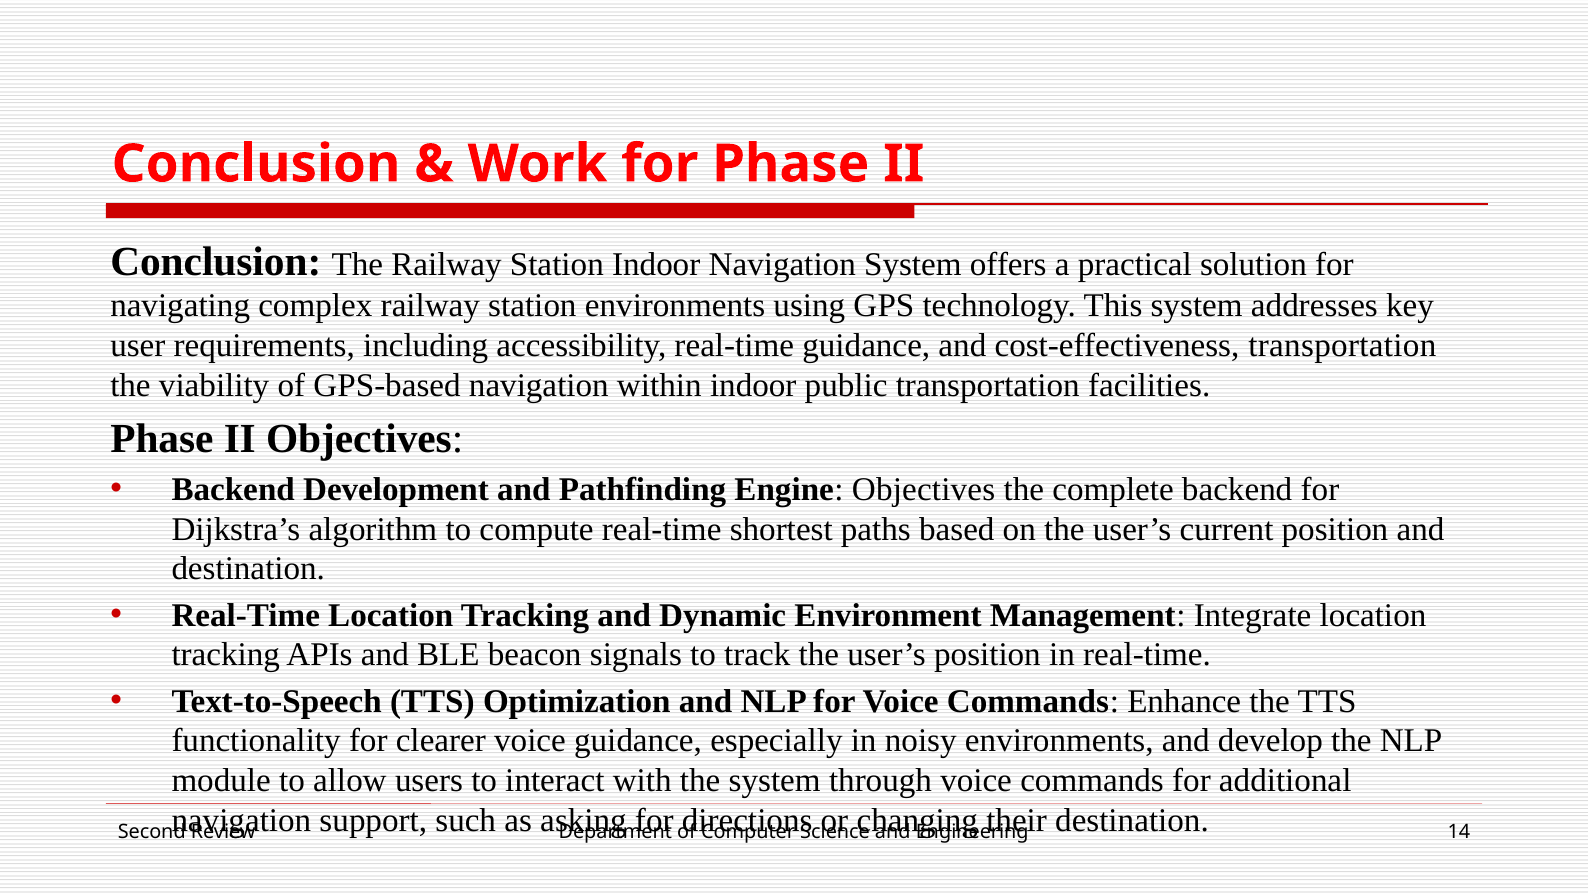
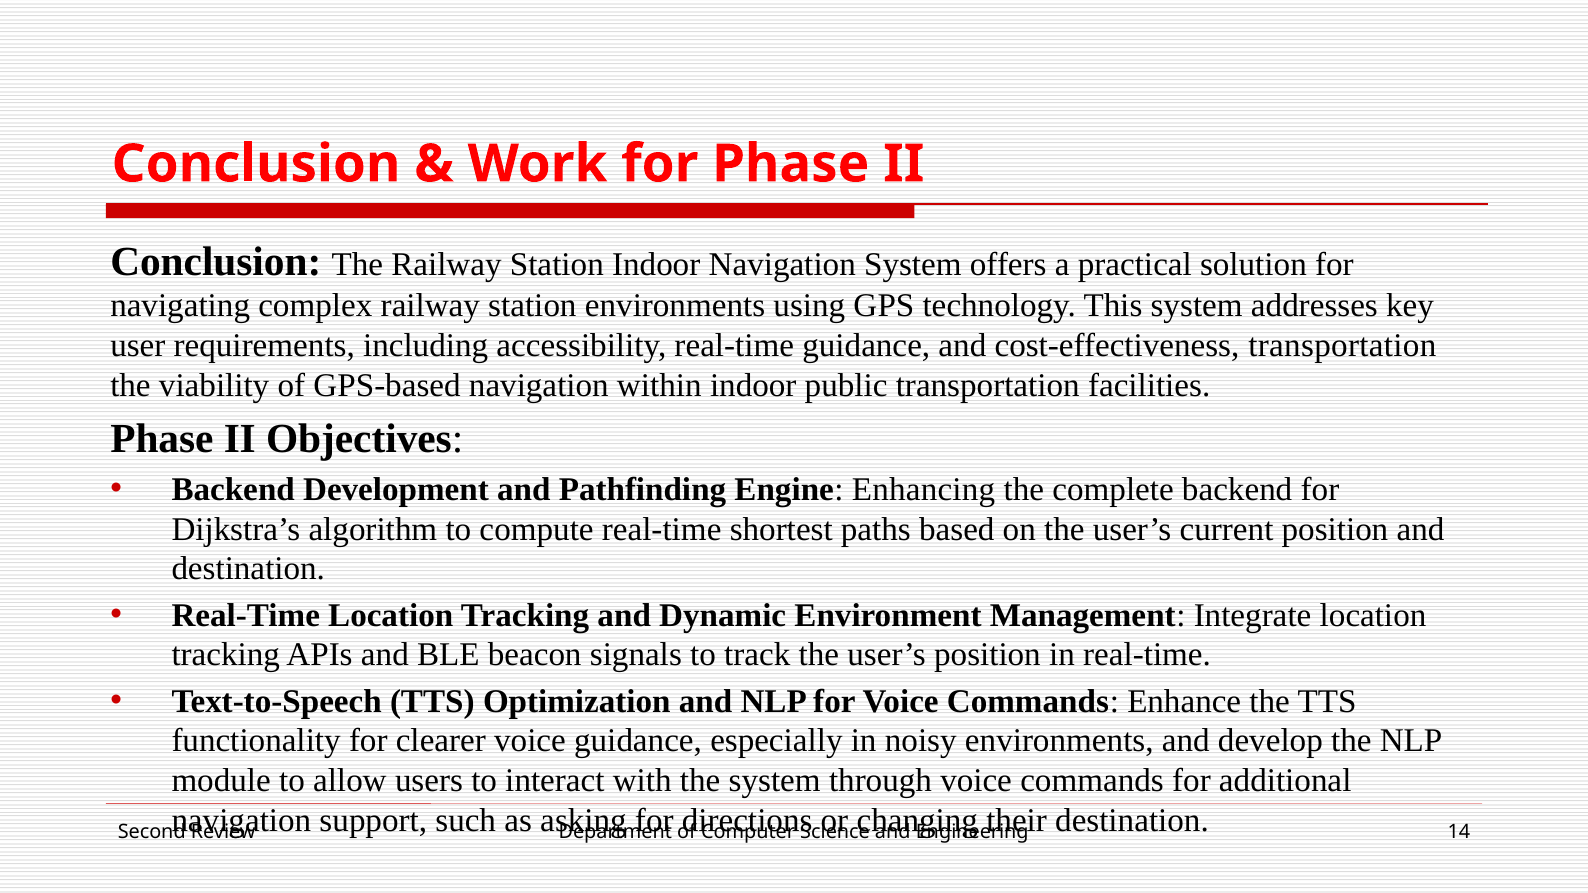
Engine Objectives: Objectives -> Enhancing
